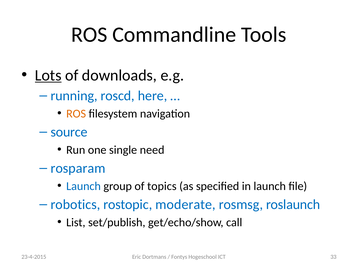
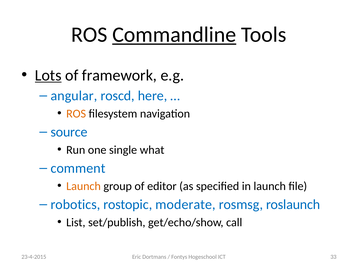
Commandline underline: none -> present
downloads: downloads -> framework
running: running -> angular
need: need -> what
rosparam: rosparam -> comment
Launch at (84, 186) colour: blue -> orange
topics: topics -> editor
